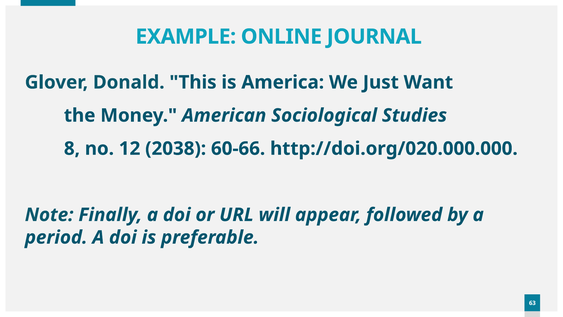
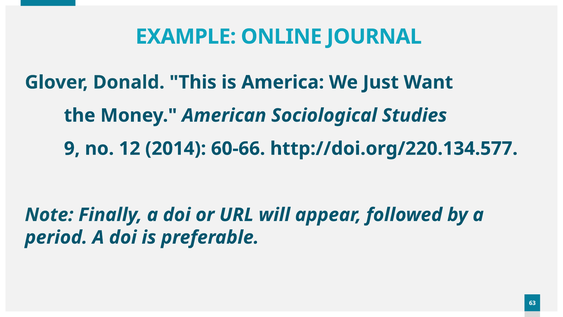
8: 8 -> 9
2038: 2038 -> 2014
http://doi.org/020.000.000: http://doi.org/020.000.000 -> http://doi.org/220.134.577
